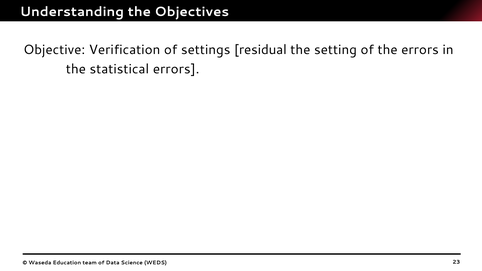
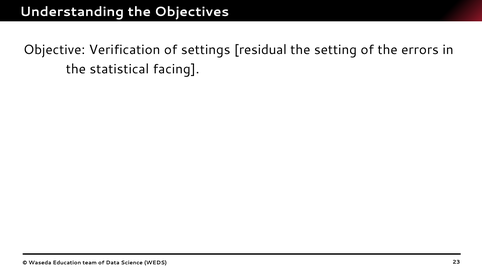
statistical errors: errors -> facing
